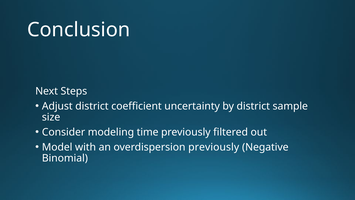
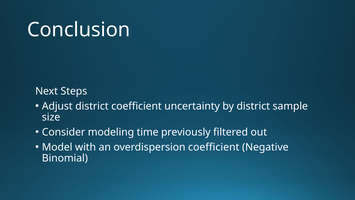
overdispersion previously: previously -> coefficient
